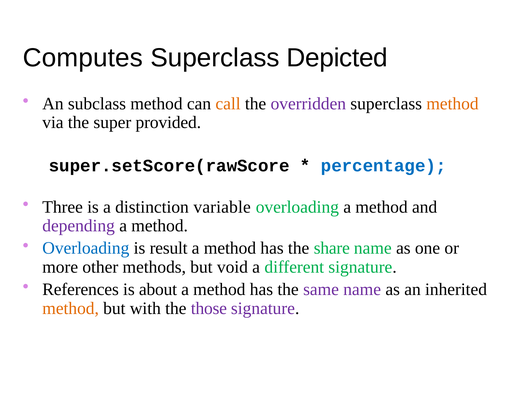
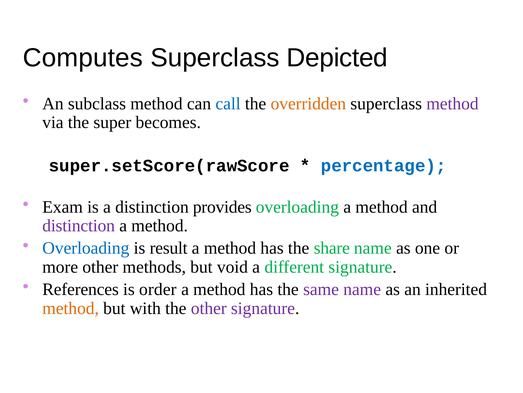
call colour: orange -> blue
overridden colour: purple -> orange
method at (452, 103) colour: orange -> purple
provided: provided -> becomes
Three: Three -> Exam
variable: variable -> provides
depending at (79, 225): depending -> distinction
about: about -> order
the those: those -> other
